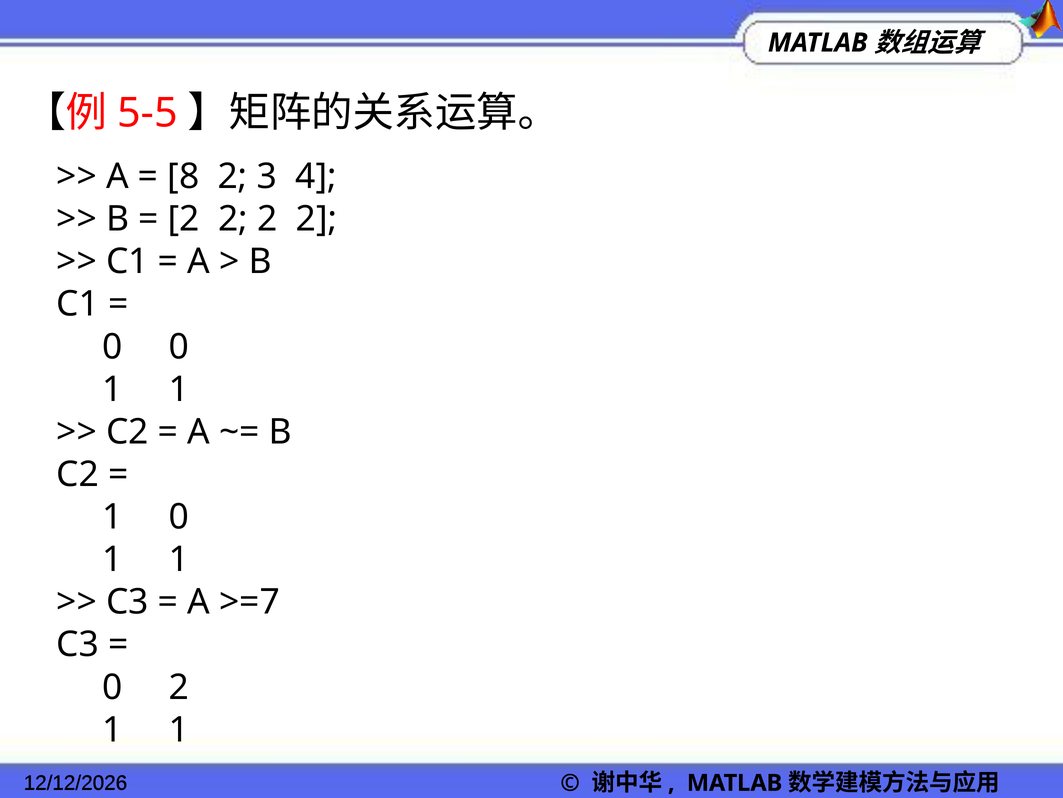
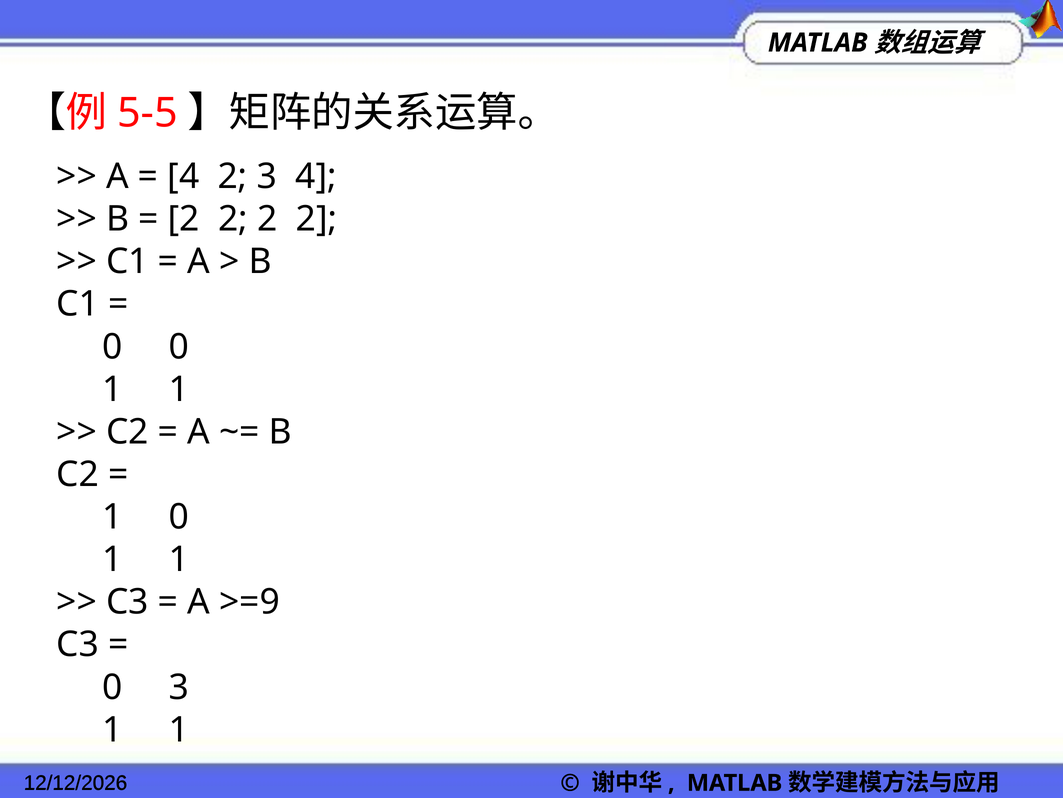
8 at (183, 176): 8 -> 4
>=7: >=7 -> >=9
0 2: 2 -> 3
